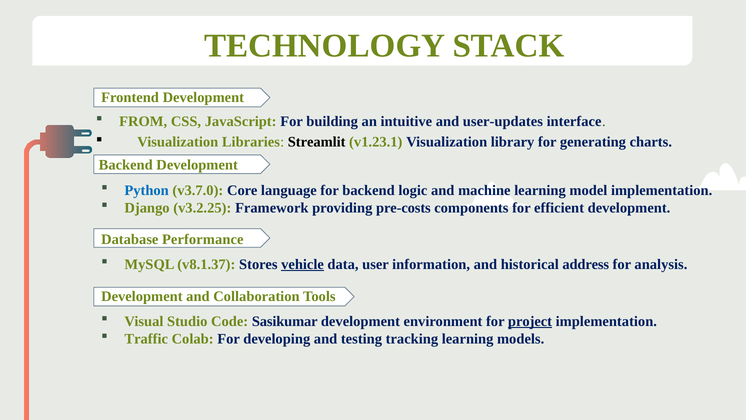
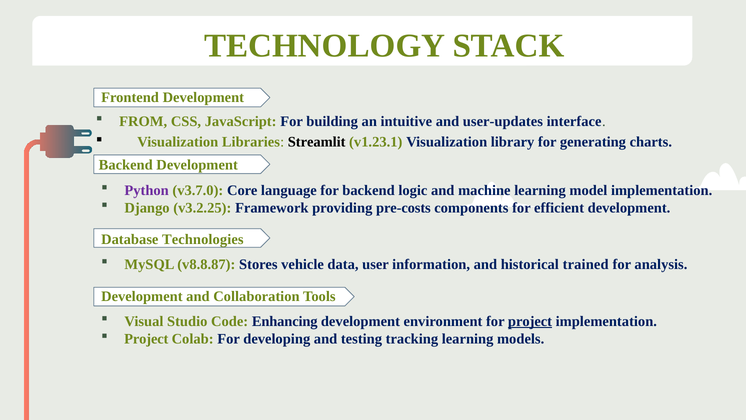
Python colour: blue -> purple
Performance: Performance -> Technologies
v8.1.37: v8.1.37 -> v8.8.87
vehicle underline: present -> none
address: address -> trained
Sasikumar: Sasikumar -> Enhancing
Traffic at (146, 338): Traffic -> Project
